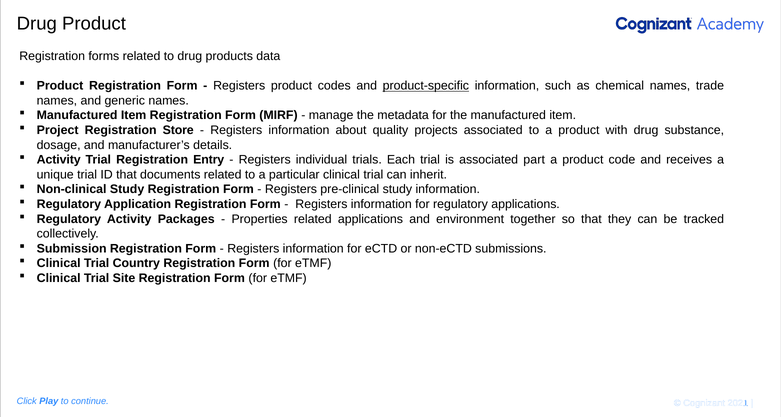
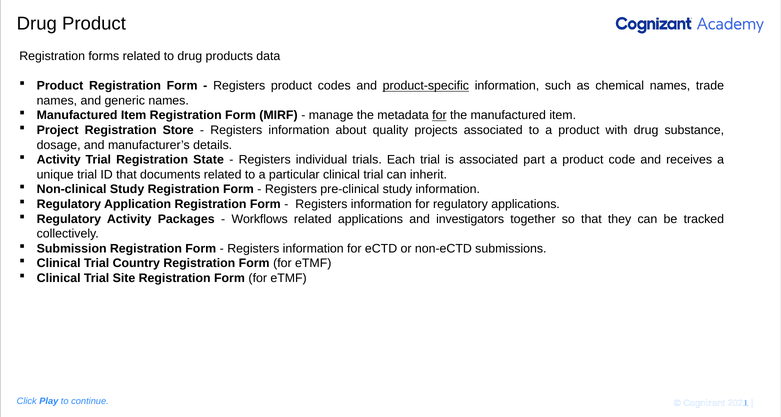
for at (439, 116) underline: none -> present
Entry: Entry -> State
Properties: Properties -> Workflows
environment: environment -> investigators
